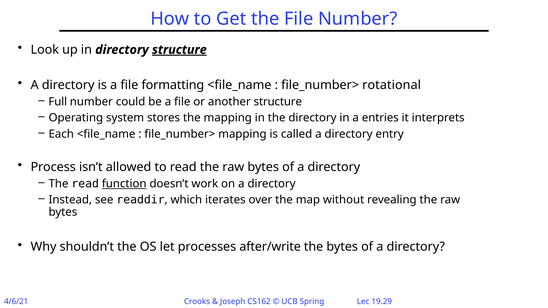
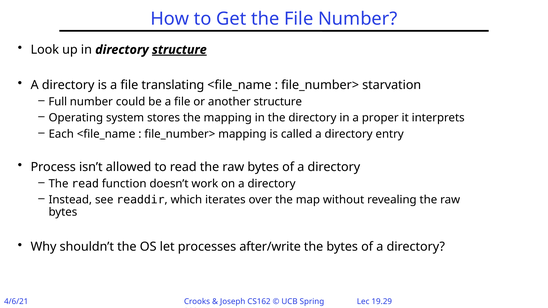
formatting: formatting -> translating
rotational: rotational -> starvation
entries: entries -> proper
function underline: present -> none
